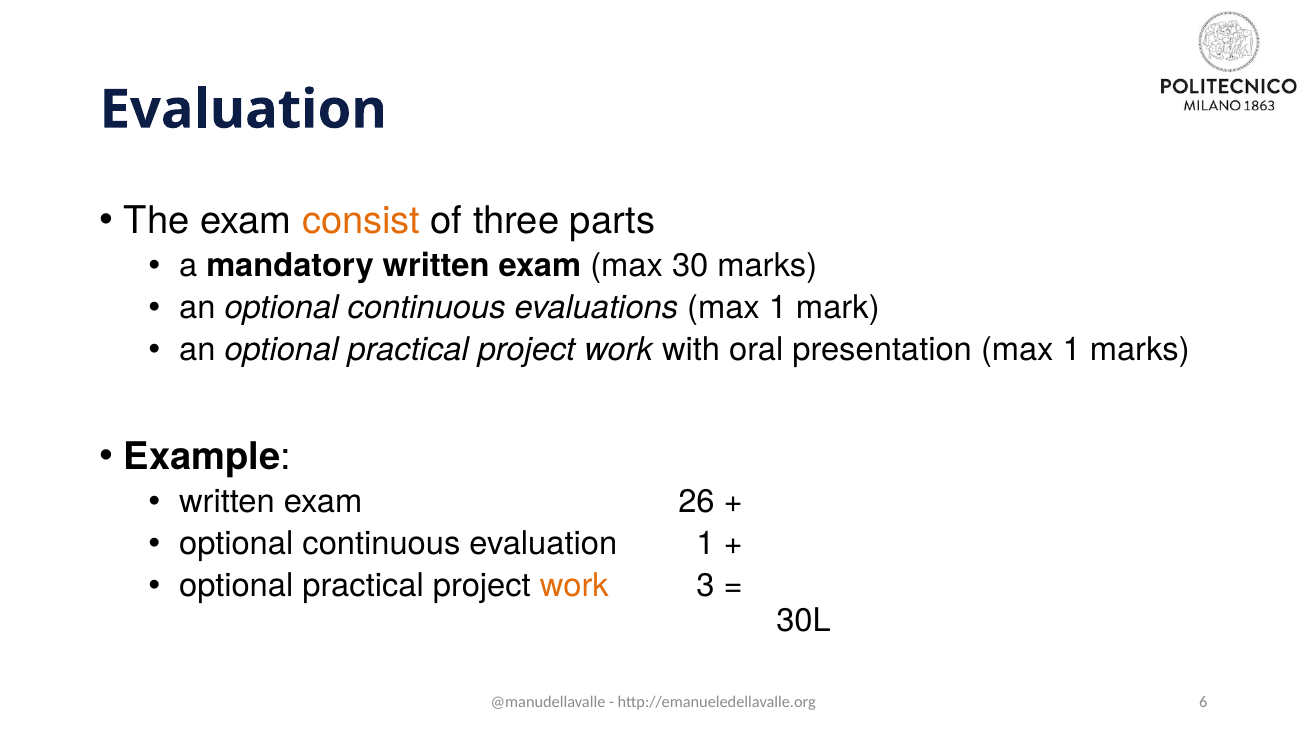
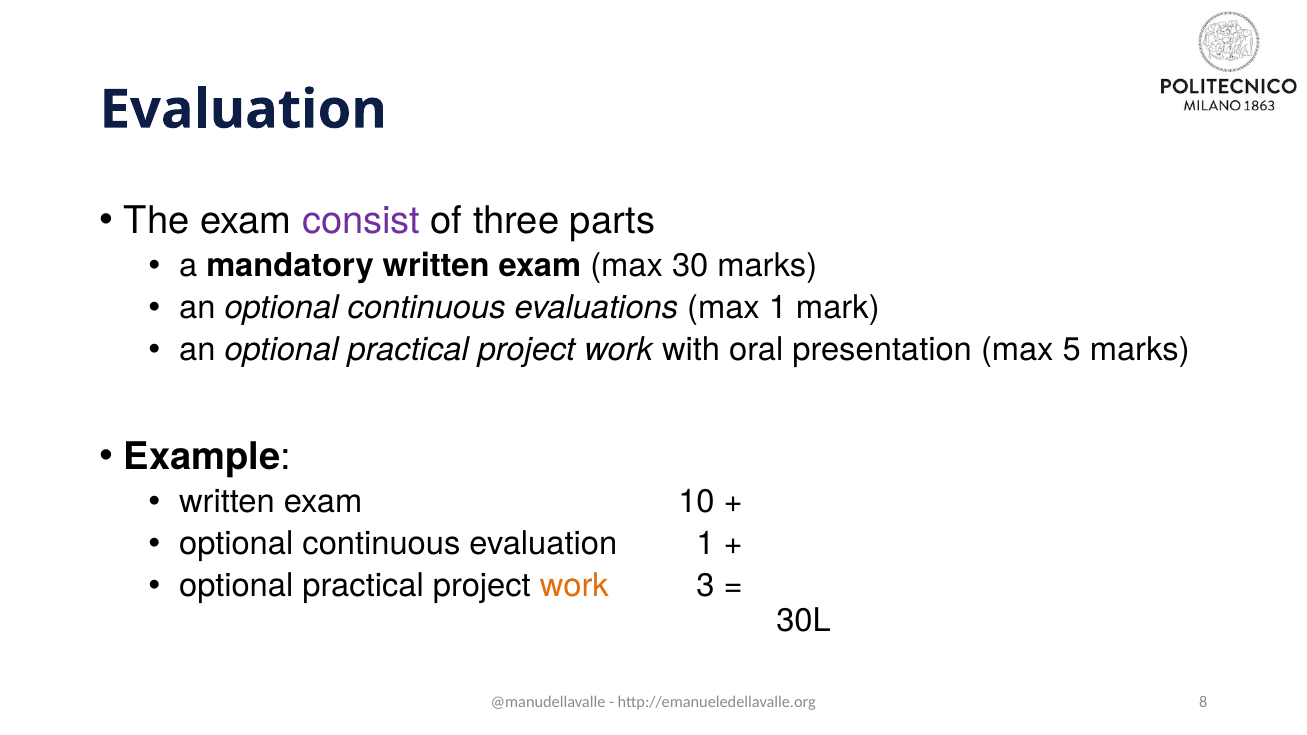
consist colour: orange -> purple
presentation max 1: 1 -> 5
26: 26 -> 10
6: 6 -> 8
